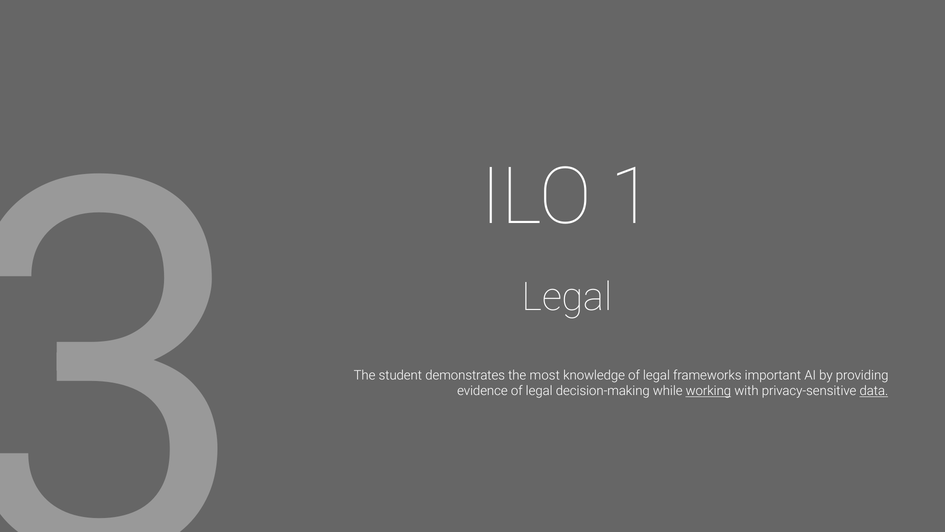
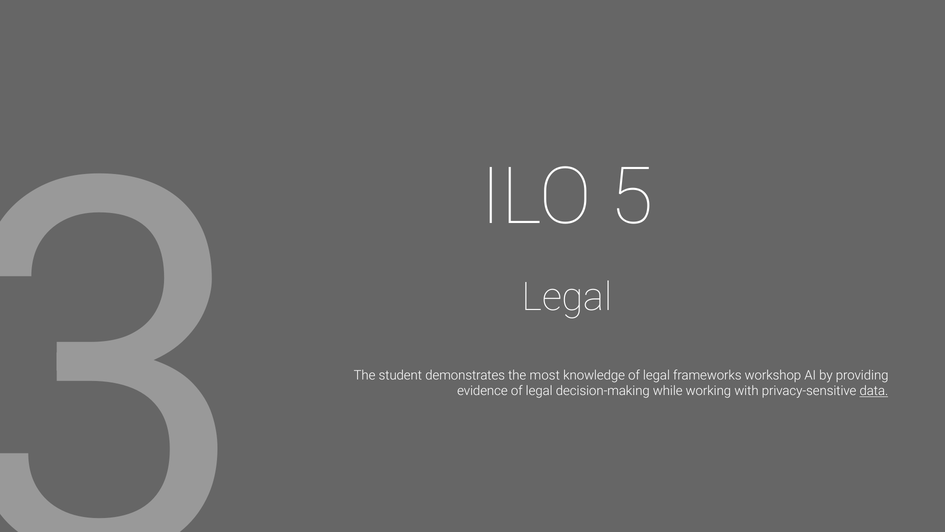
1: 1 -> 5
important: important -> workshop
working underline: present -> none
